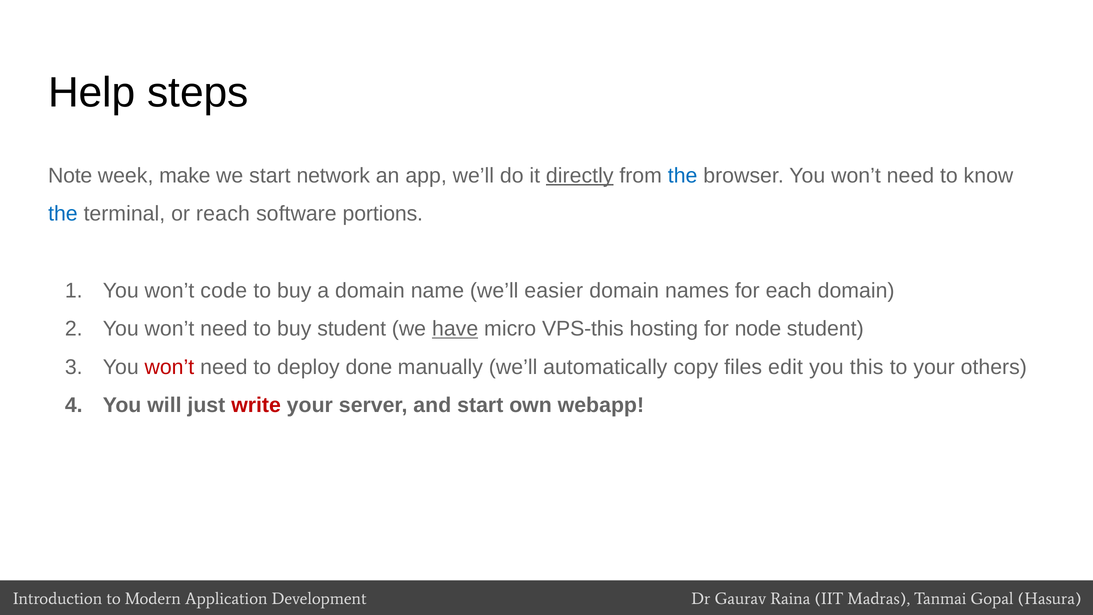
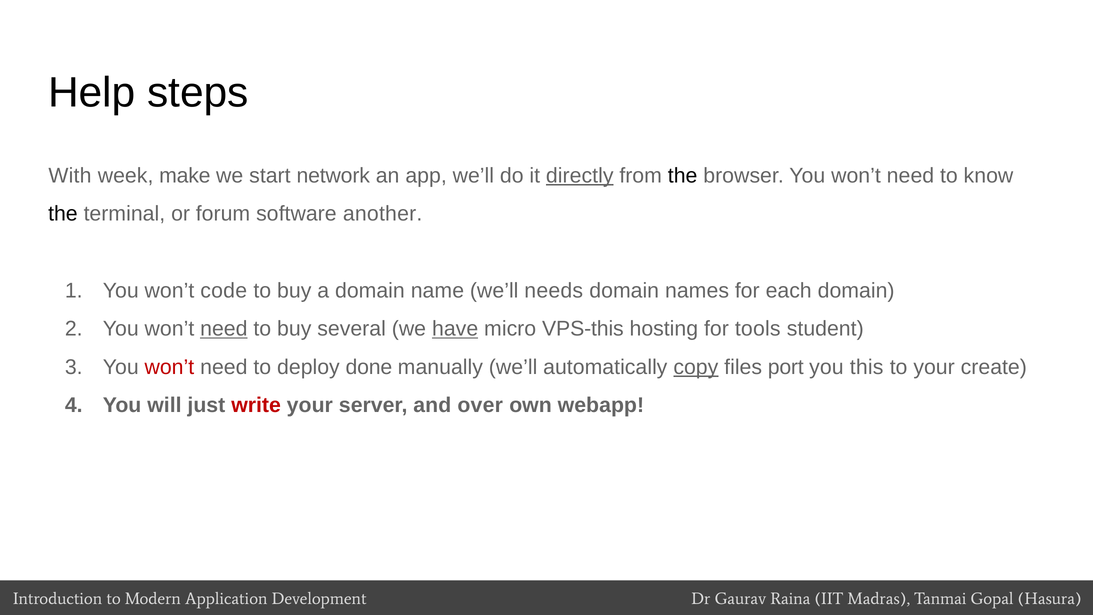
Note: Note -> With
the at (683, 176) colour: blue -> black
the at (63, 214) colour: blue -> black
reach: reach -> forum
portions: portions -> another
easier: easier -> needs
need at (224, 329) underline: none -> present
buy student: student -> several
node: node -> tools
copy underline: none -> present
edit: edit -> port
others: others -> create
and start: start -> over
